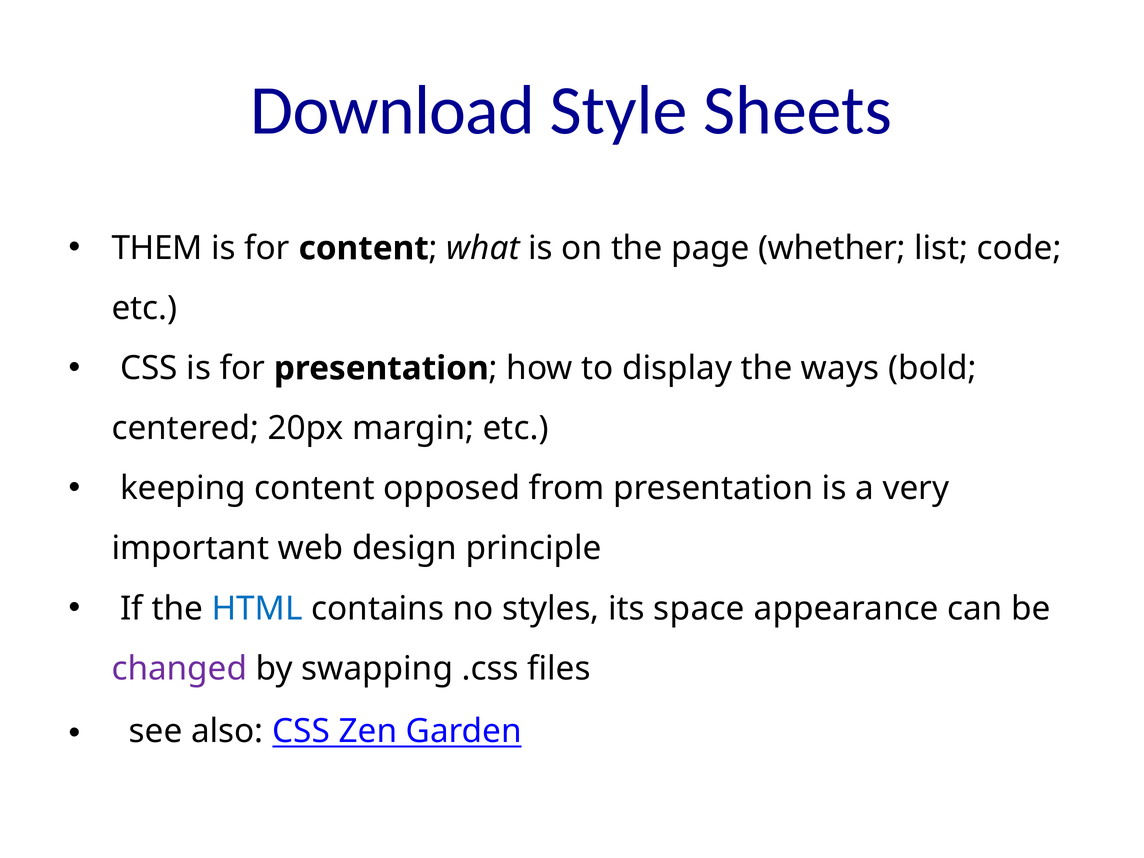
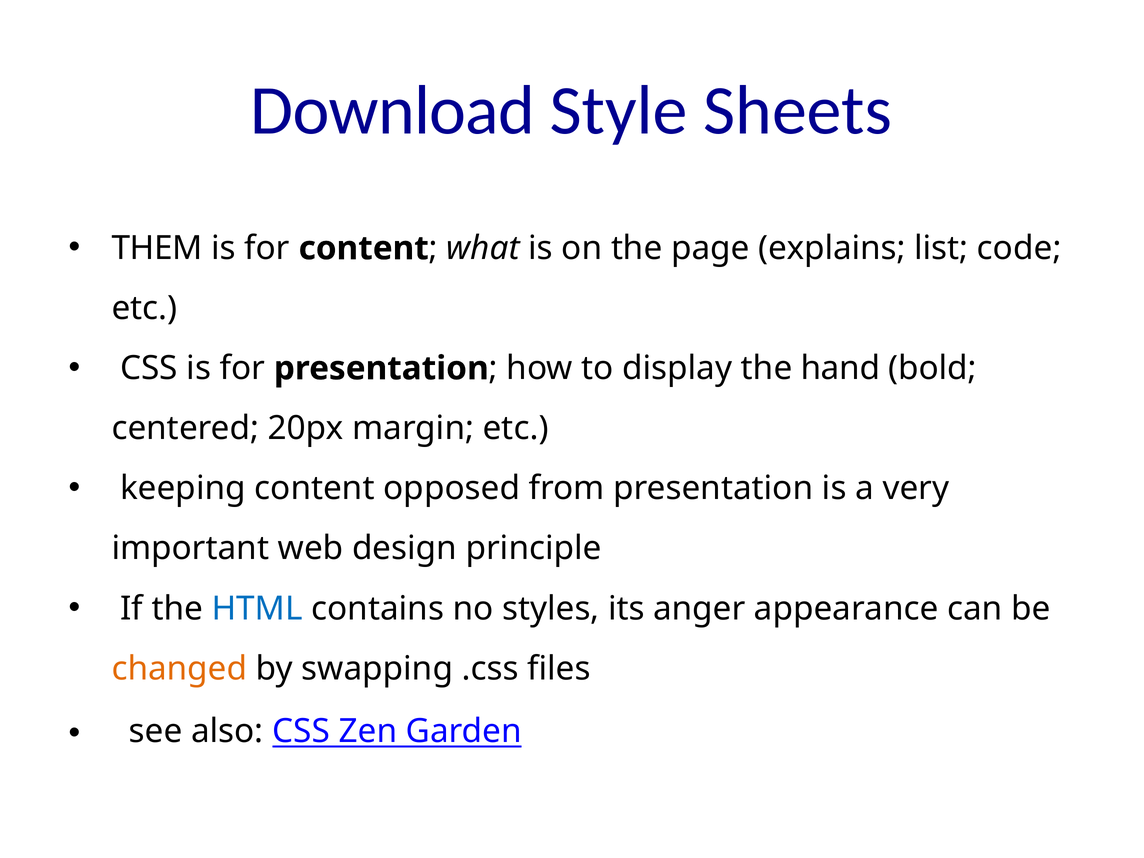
whether: whether -> explains
ways: ways -> hand
space: space -> anger
changed colour: purple -> orange
